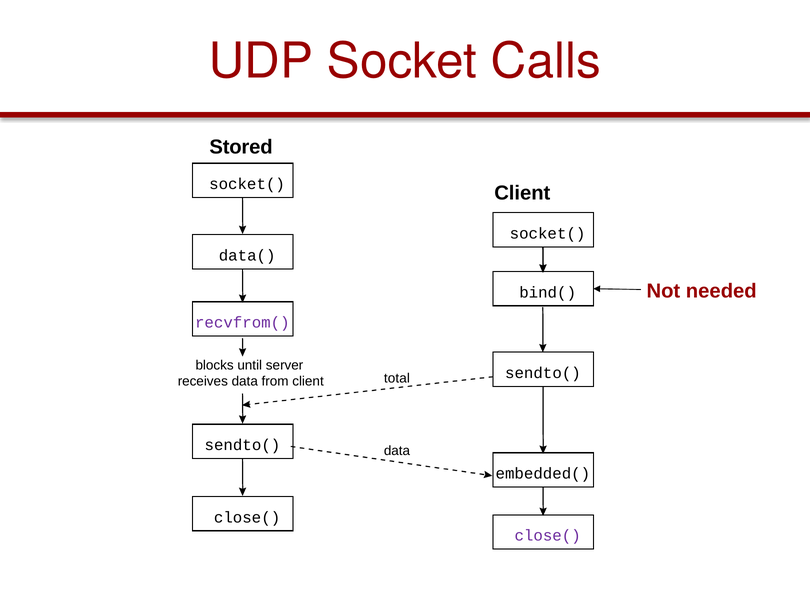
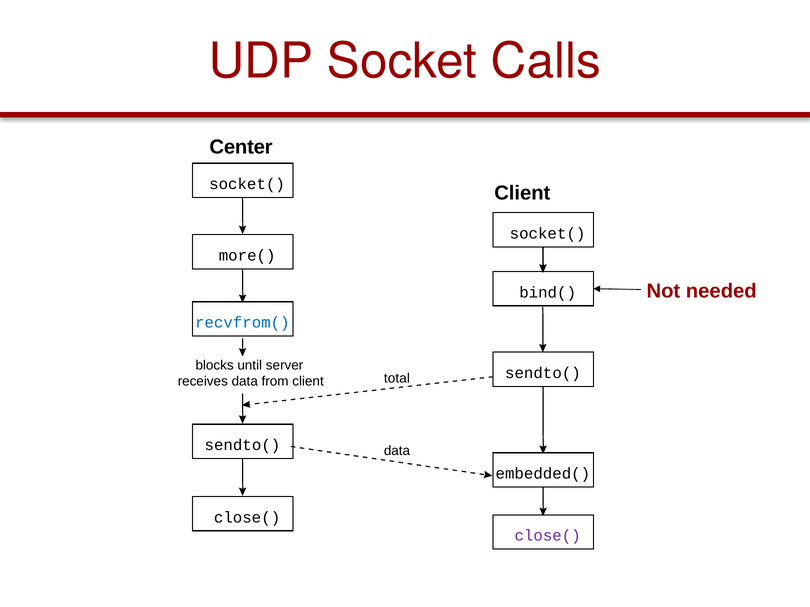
Stored: Stored -> Center
data(: data( -> more(
recvfrom( colour: purple -> blue
